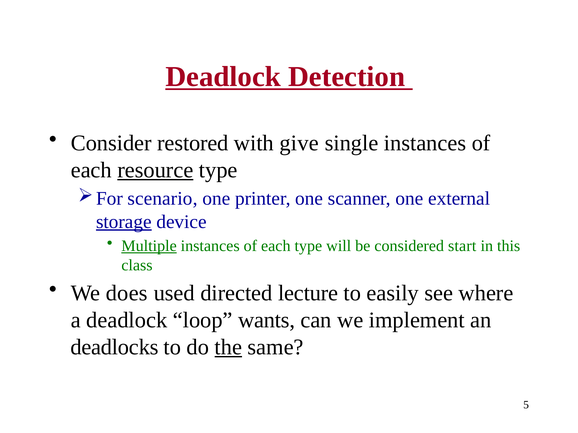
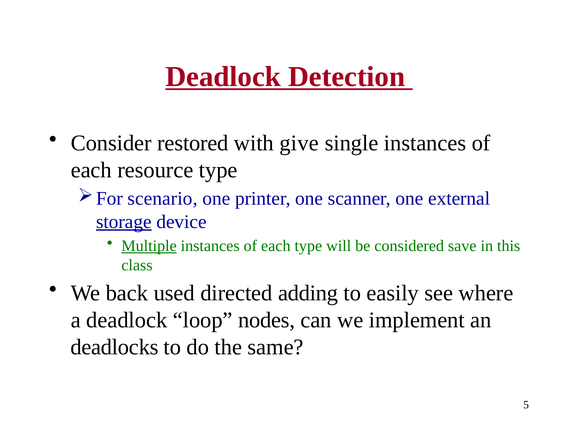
resource underline: present -> none
start: start -> save
does: does -> back
lecture: lecture -> adding
wants: wants -> nodes
the underline: present -> none
